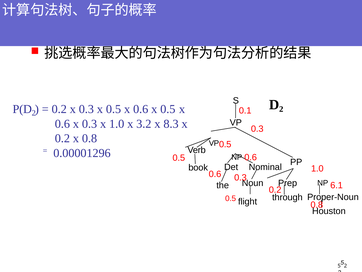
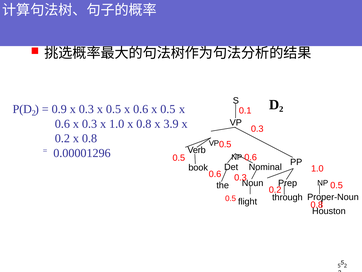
0.2 at (59, 109): 0.2 -> 0.9
1.0 x 3.2: 3.2 -> 0.8
8.3: 8.3 -> 3.9
NP 6.1: 6.1 -> 0.5
